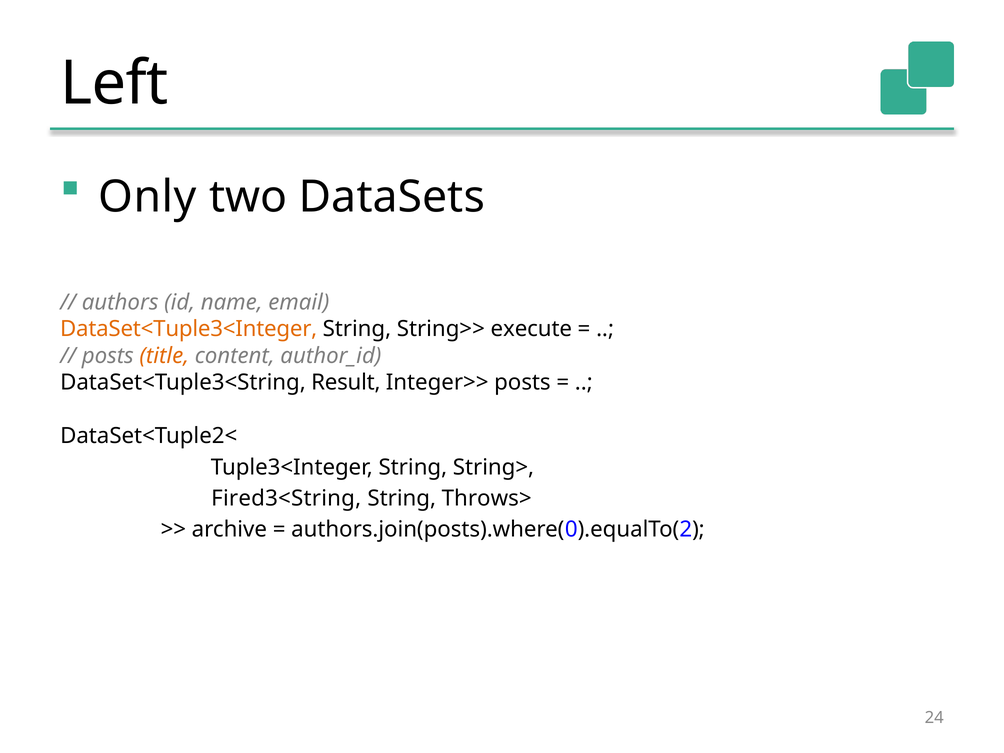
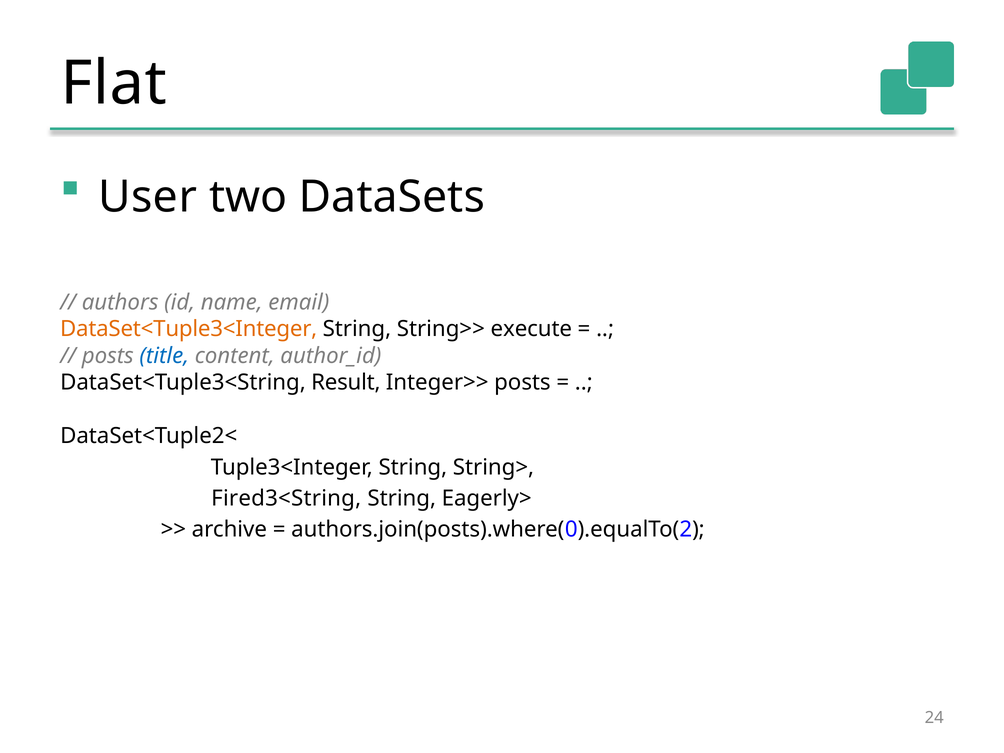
Left: Left -> Flat
Only: Only -> User
title colour: orange -> blue
Throws>: Throws> -> Eagerly>
